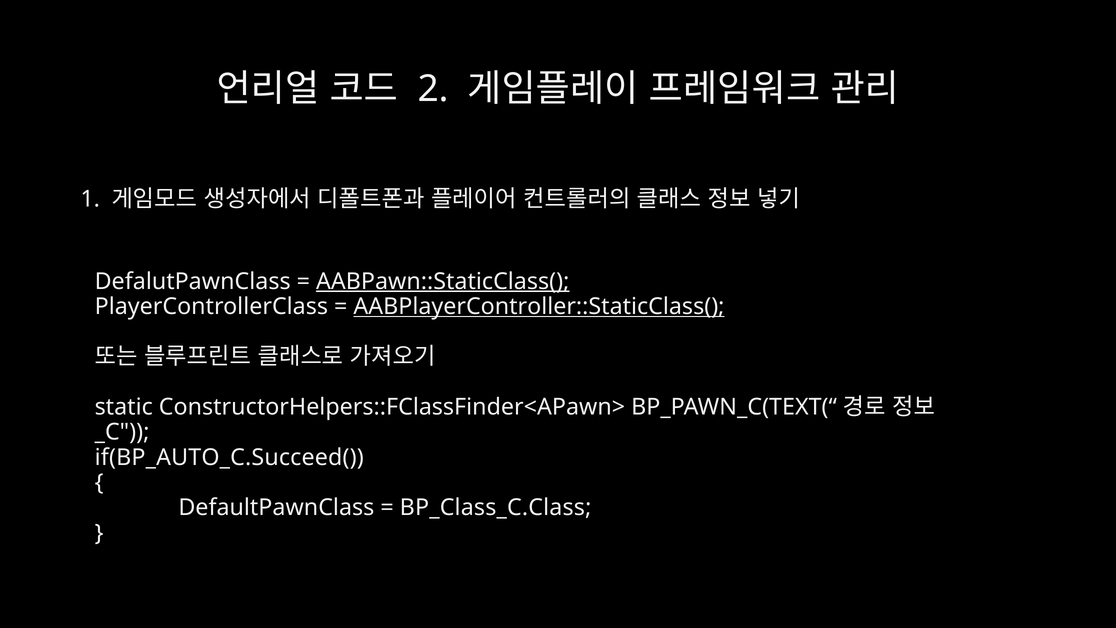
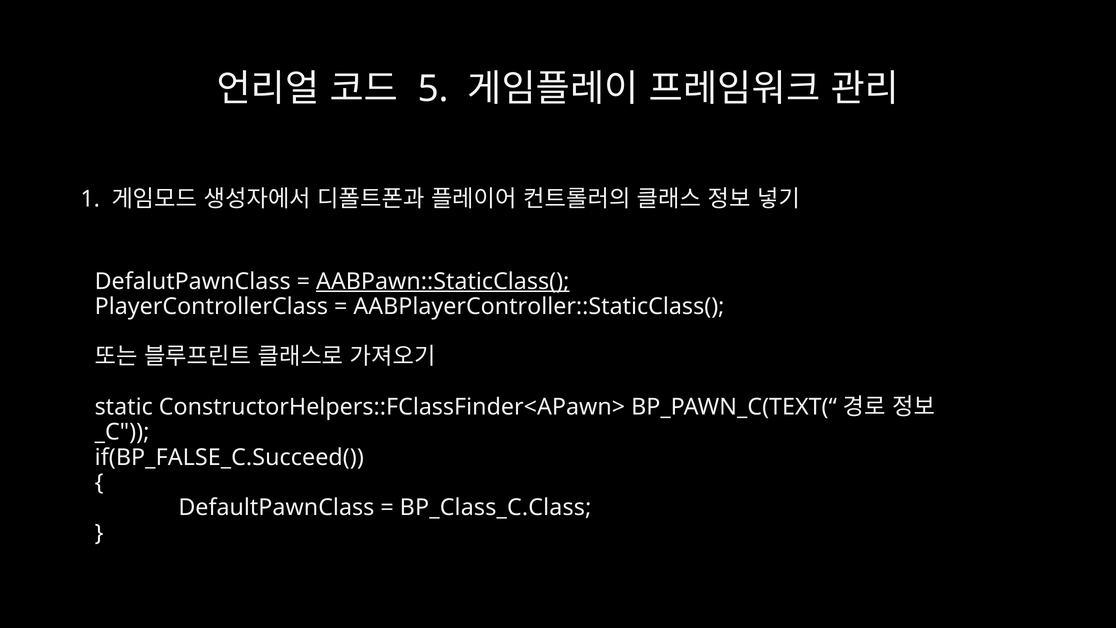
2: 2 -> 5
AABPlayerController::StaticClass( underline: present -> none
if(BP_AUTO_C.Succeed(: if(BP_AUTO_C.Succeed( -> if(BP_FALSE_C.Succeed(
